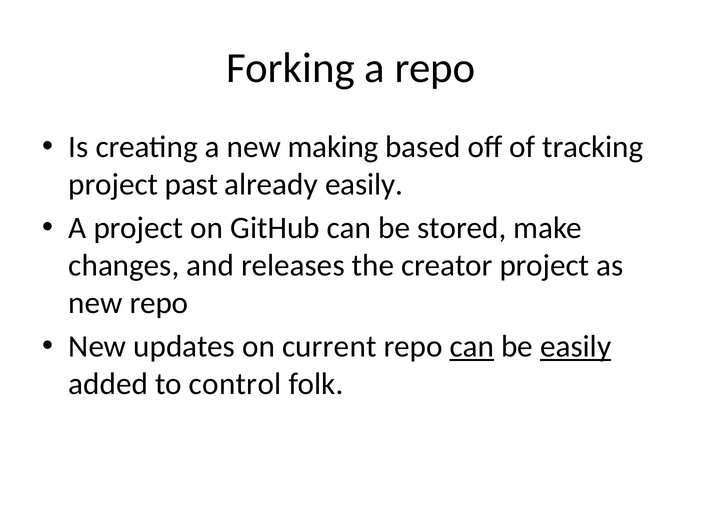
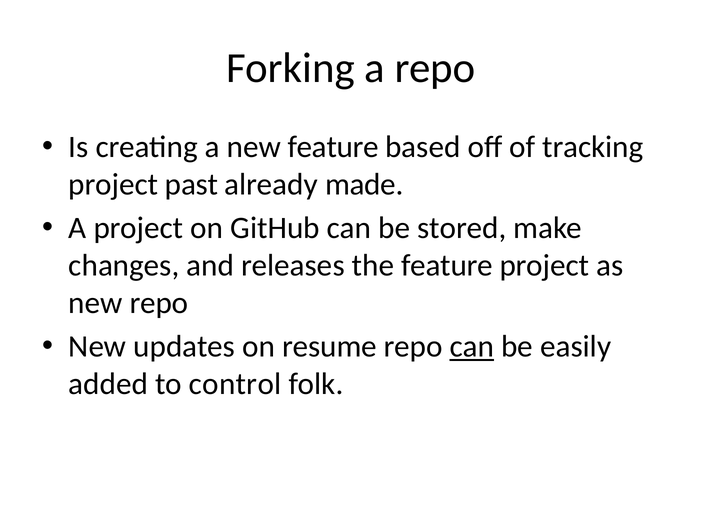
new making: making -> feature
already easily: easily -> made
the creator: creator -> feature
current: current -> resume
easily at (576, 347) underline: present -> none
